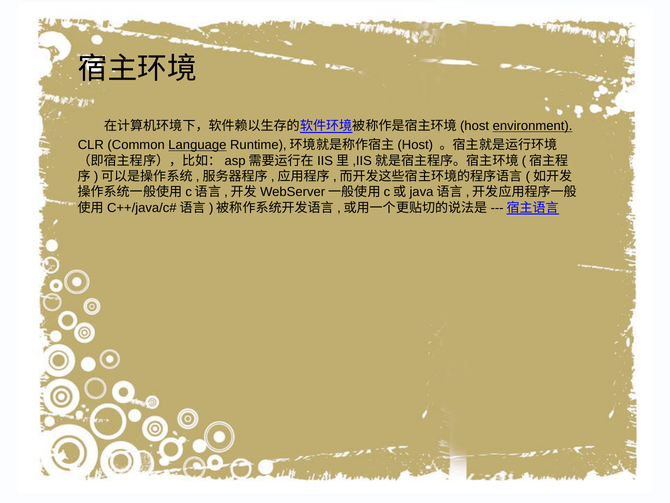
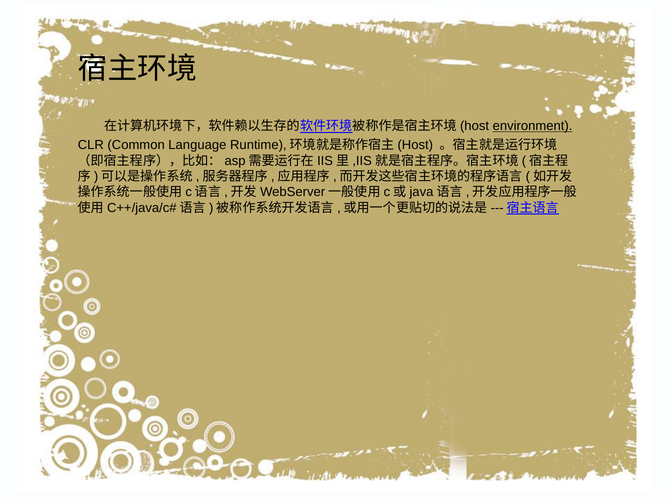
Language underline: present -> none
